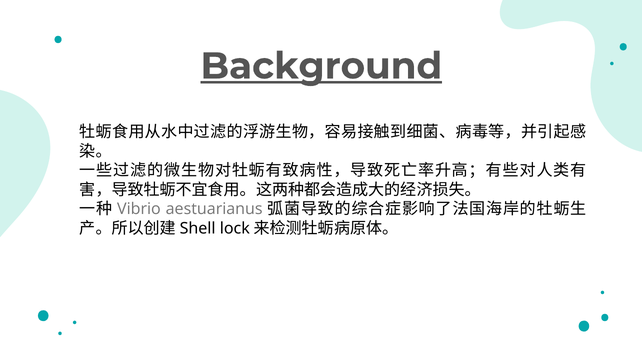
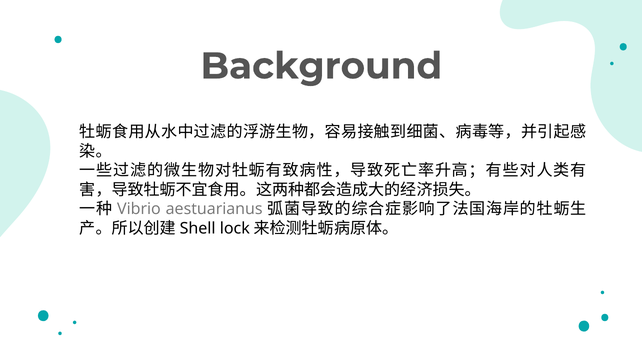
Background underline: present -> none
